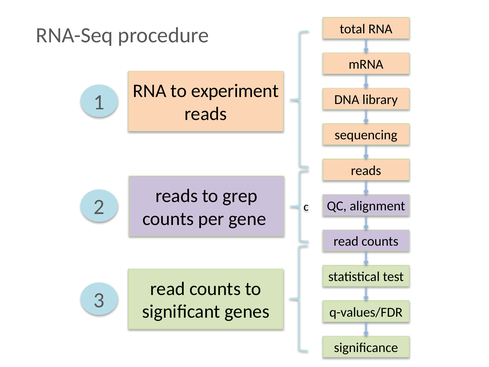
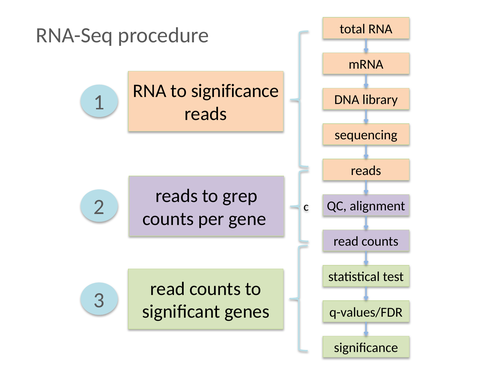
to experiment: experiment -> significance
